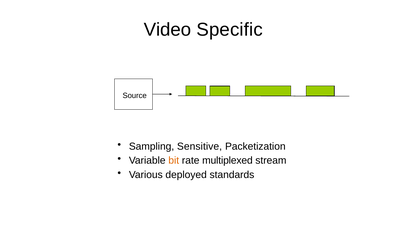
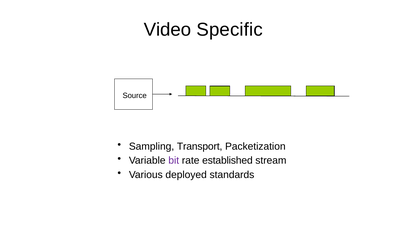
Sensitive: Sensitive -> Transport
bit colour: orange -> purple
multiplexed: multiplexed -> established
